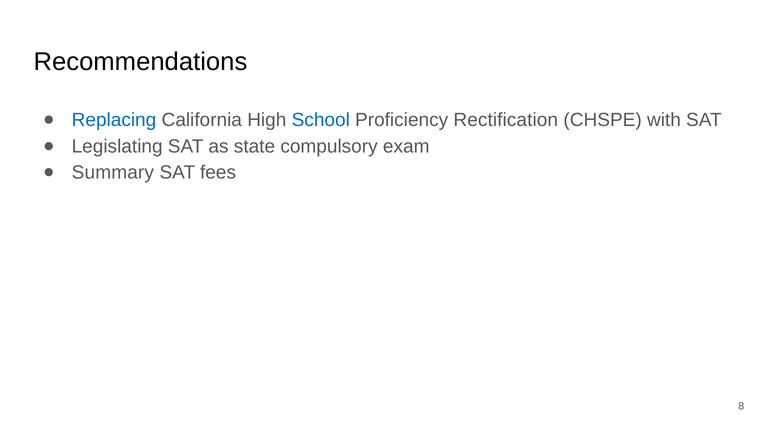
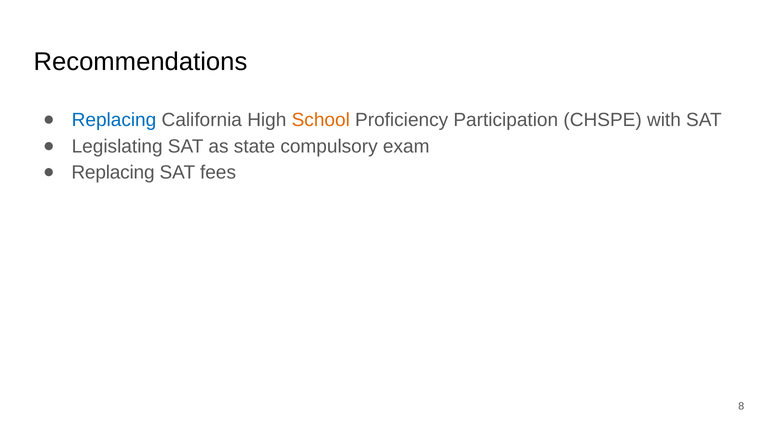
School colour: blue -> orange
Rectification: Rectification -> Participation
Summary at (113, 172): Summary -> Replacing
